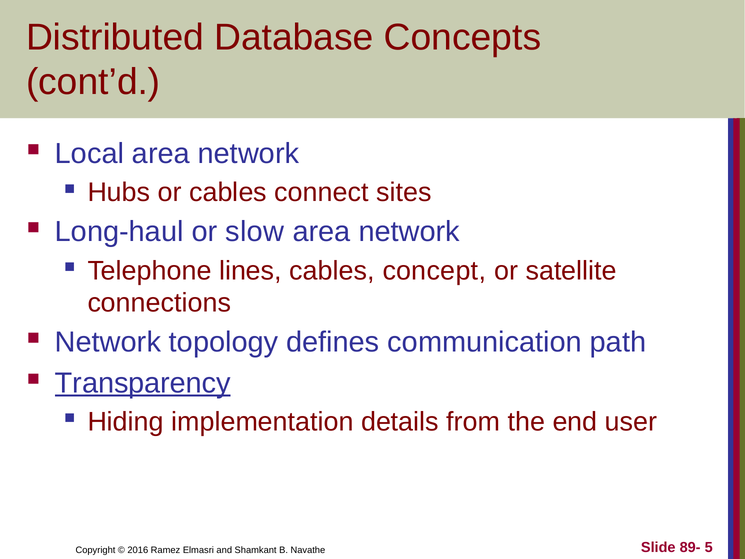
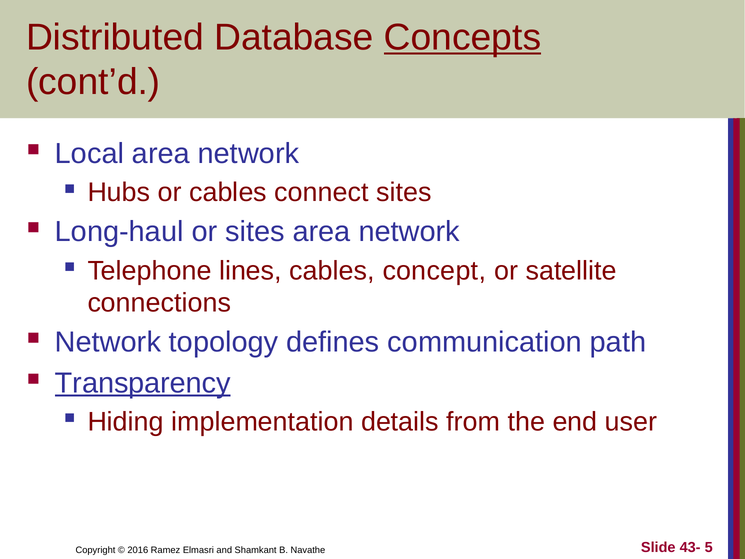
Concepts underline: none -> present
or slow: slow -> sites
89-: 89- -> 43-
